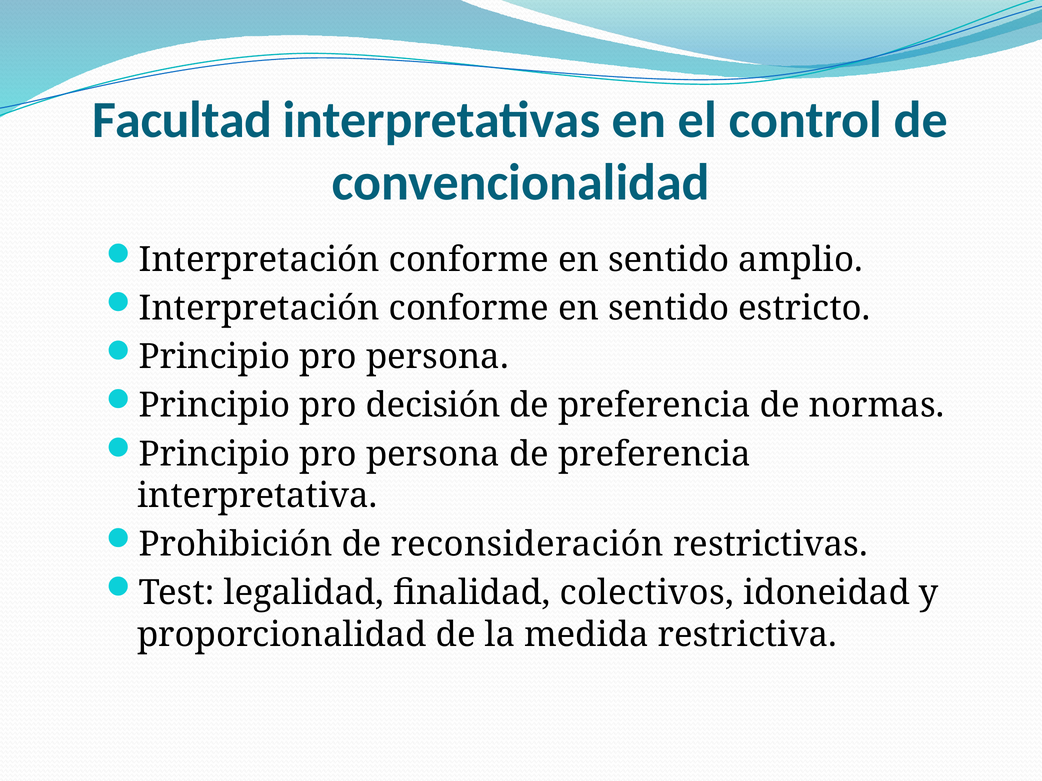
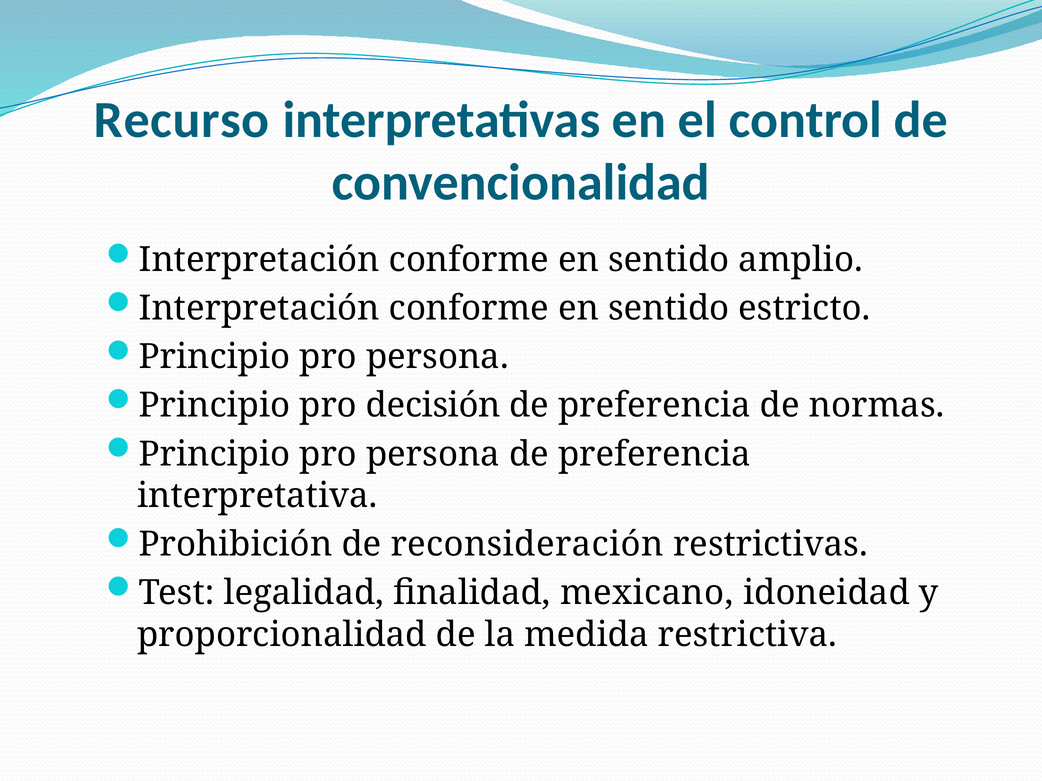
Facultad: Facultad -> Recurso
colectivos: colectivos -> mexicano
